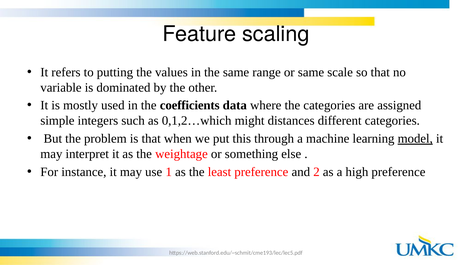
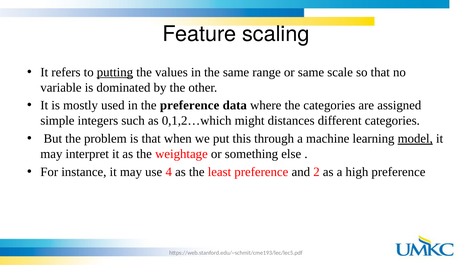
putting underline: none -> present
the coefficients: coefficients -> preference
1: 1 -> 4
